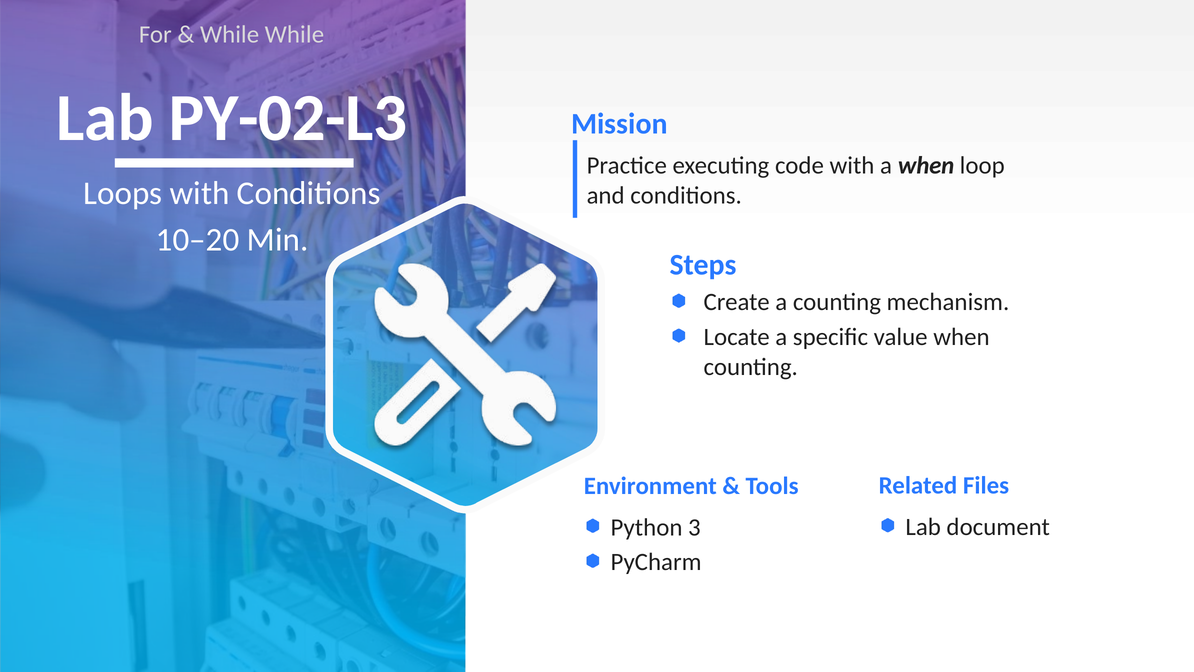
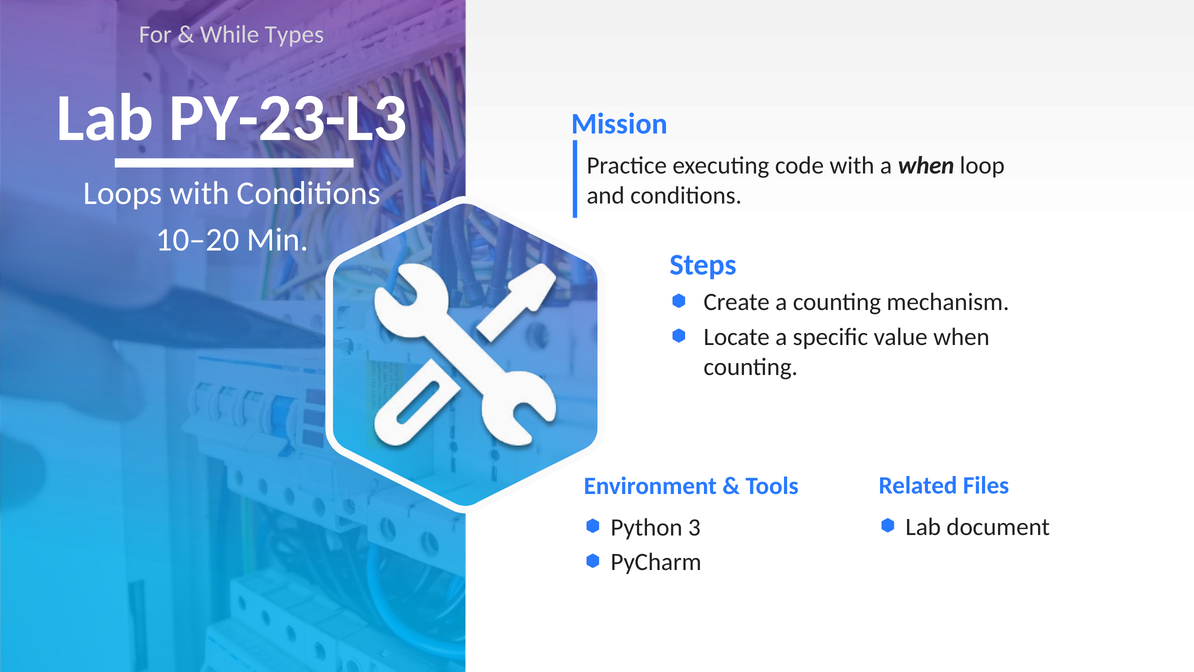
While While: While -> Types
PY-02-L3: PY-02-L3 -> PY-23-L3
